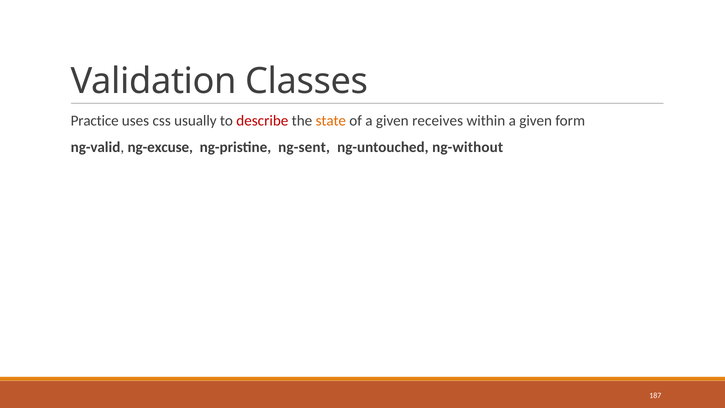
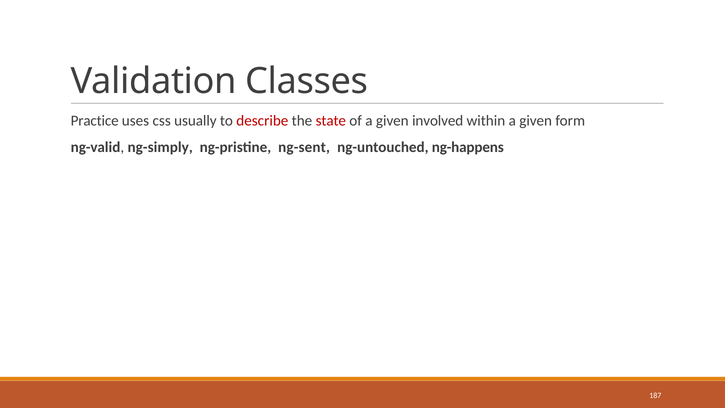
state colour: orange -> red
receives: receives -> involved
ng-excuse: ng-excuse -> ng-simply
ng-without: ng-without -> ng-happens
